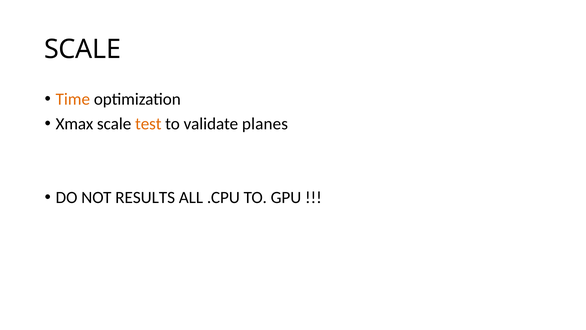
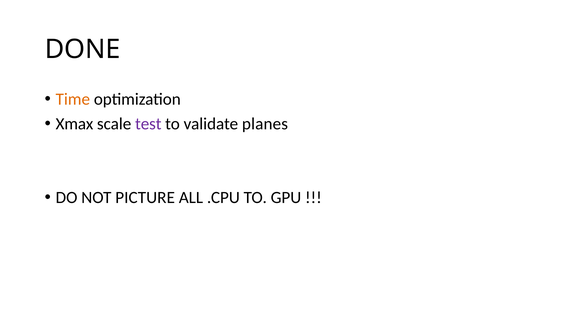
SCALE at (83, 49): SCALE -> DONE
test colour: orange -> purple
RESULTS: RESULTS -> PICTURE
